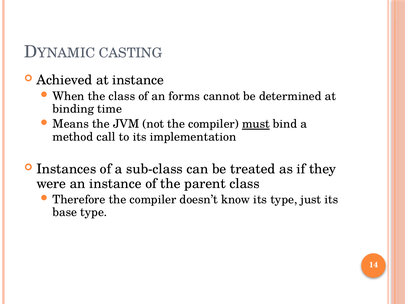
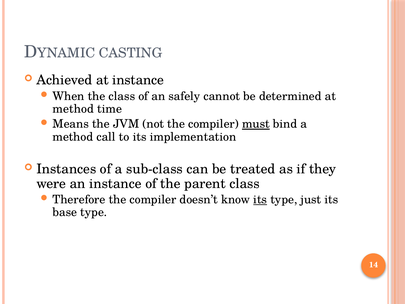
forms: forms -> safely
binding at (73, 109): binding -> method
its at (260, 199) underline: none -> present
